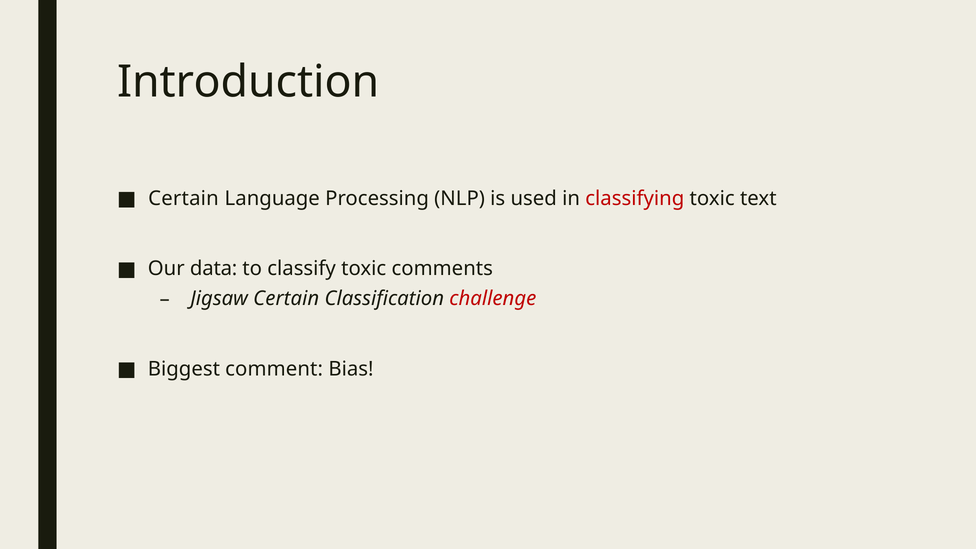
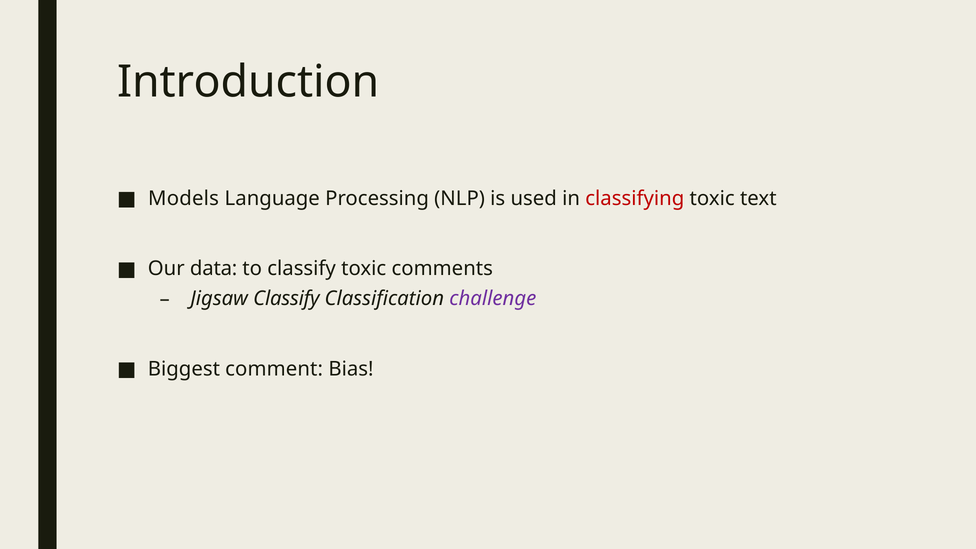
Certain at (184, 198): Certain -> Models
Jigsaw Certain: Certain -> Classify
challenge colour: red -> purple
